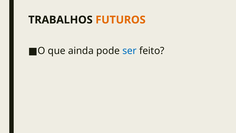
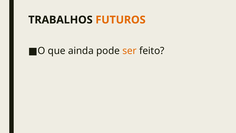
ser colour: blue -> orange
